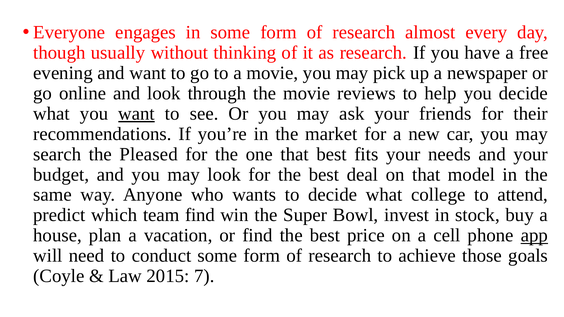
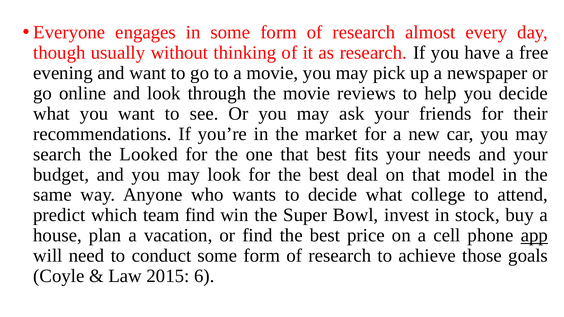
want at (137, 114) underline: present -> none
Pleased: Pleased -> Looked
7: 7 -> 6
